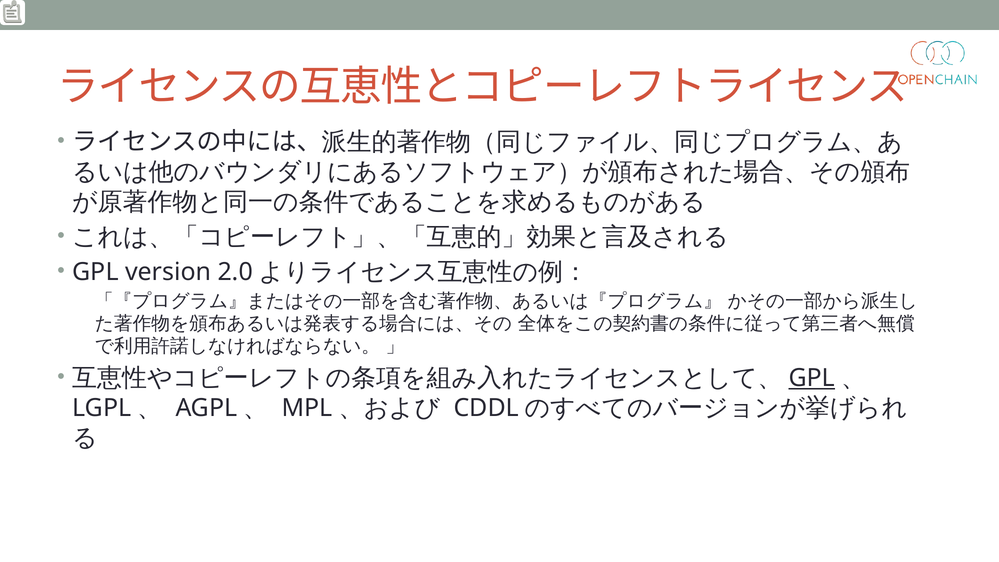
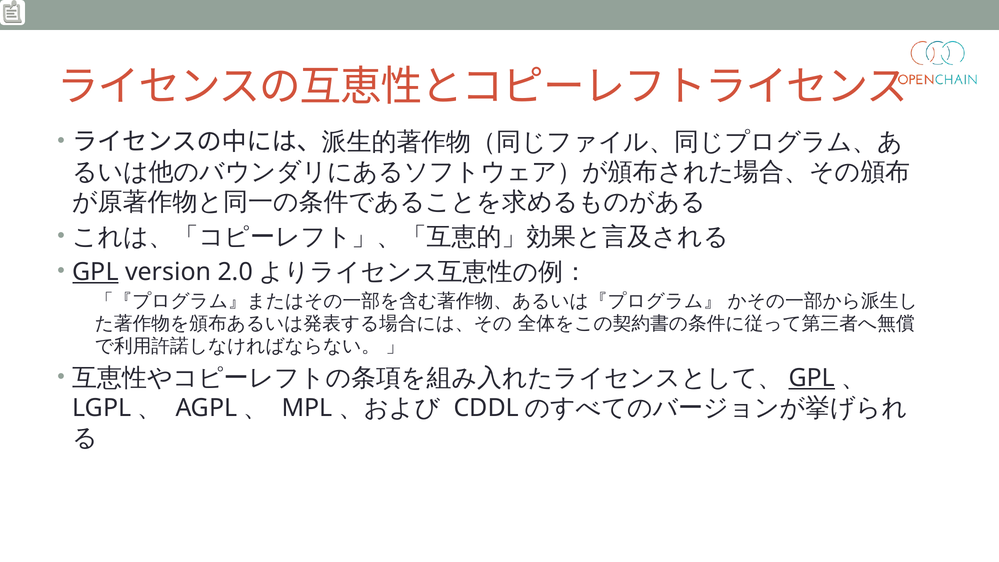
GPL at (96, 272) underline: none -> present
